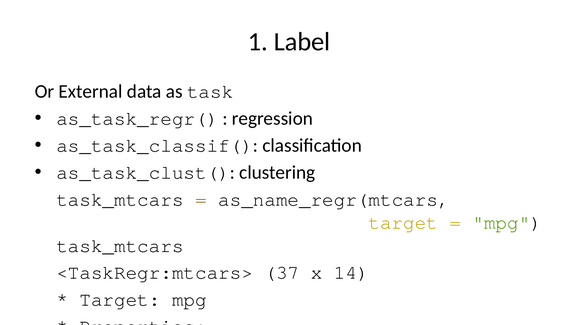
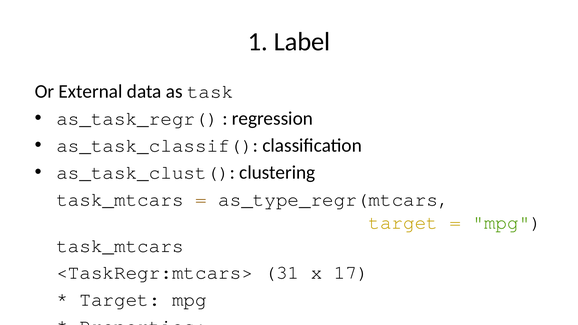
as_name_regr(mtcars: as_name_regr(mtcars -> as_type_regr(mtcars
37: 37 -> 31
14: 14 -> 17
